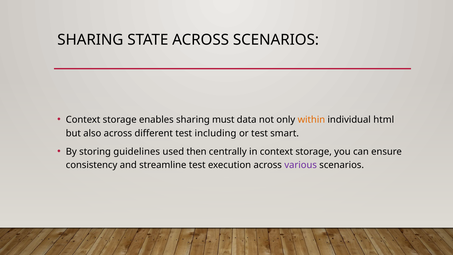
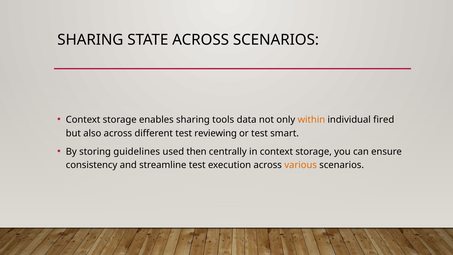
must: must -> tools
html: html -> fired
including: including -> reviewing
various colour: purple -> orange
